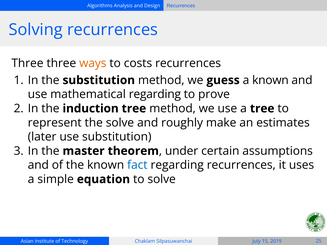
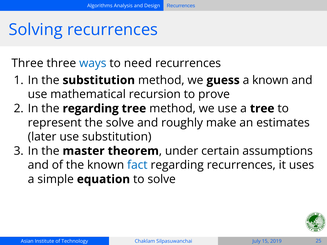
ways colour: orange -> blue
costs: costs -> need
mathematical regarding: regarding -> recursion
the induction: induction -> regarding
